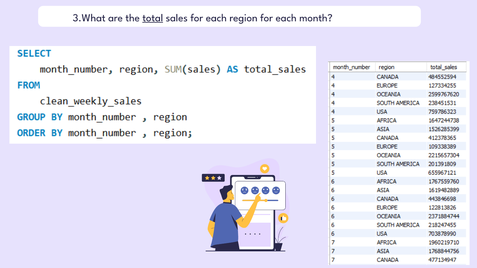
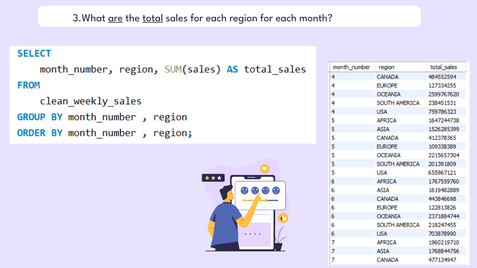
are underline: none -> present
